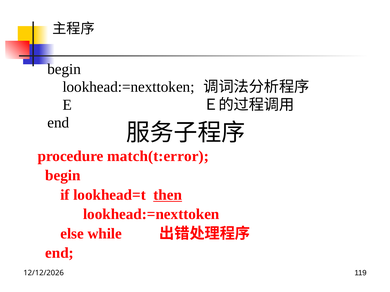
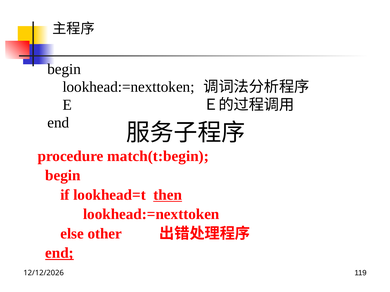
match(t:error: match(t:error -> match(t:begin
while: while -> other
end at (59, 253) underline: none -> present
